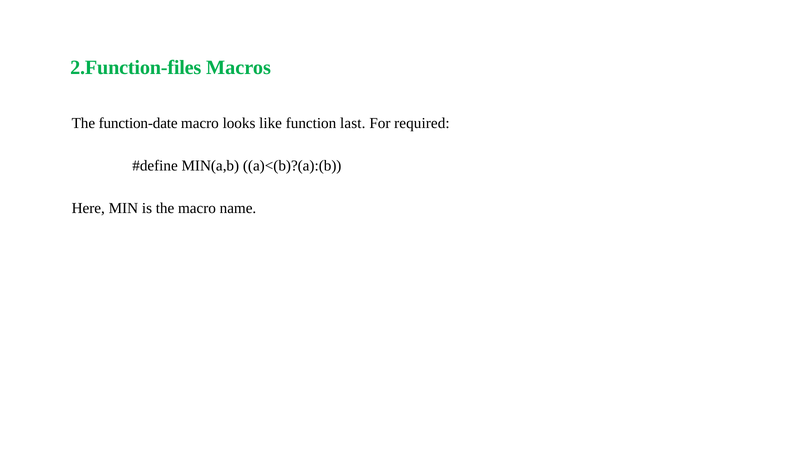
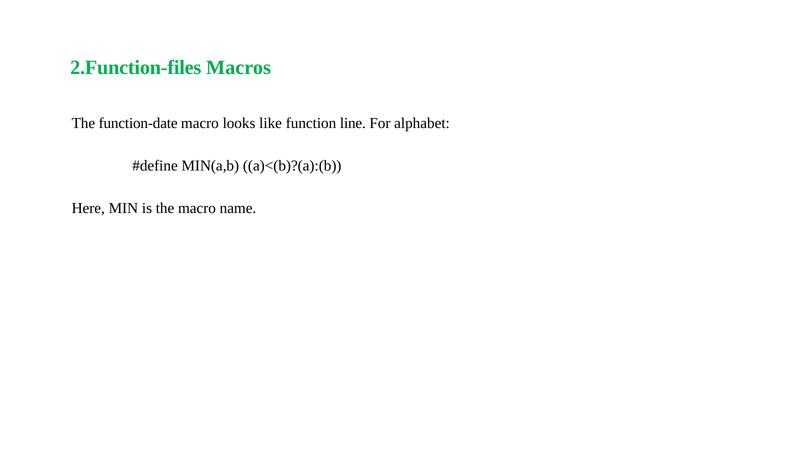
last: last -> line
required: required -> alphabet
